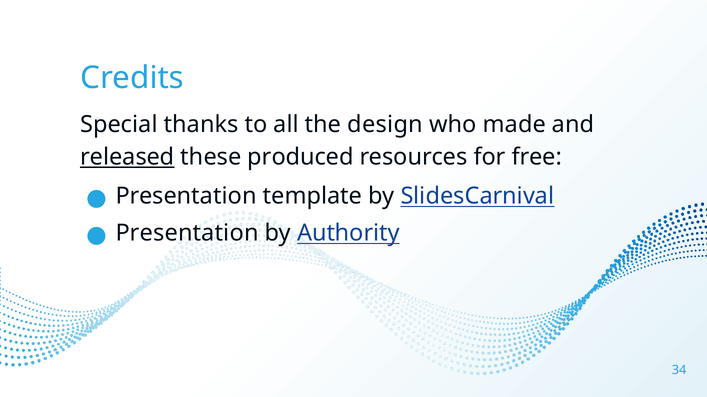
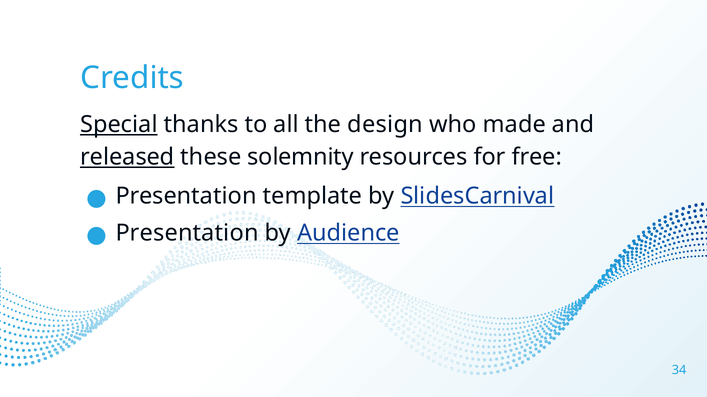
Special underline: none -> present
produced: produced -> solemnity
Authority: Authority -> Audience
